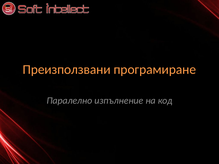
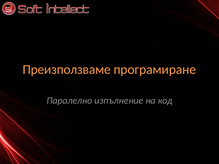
Преизползвани: Преизползвани -> Преизползваме
